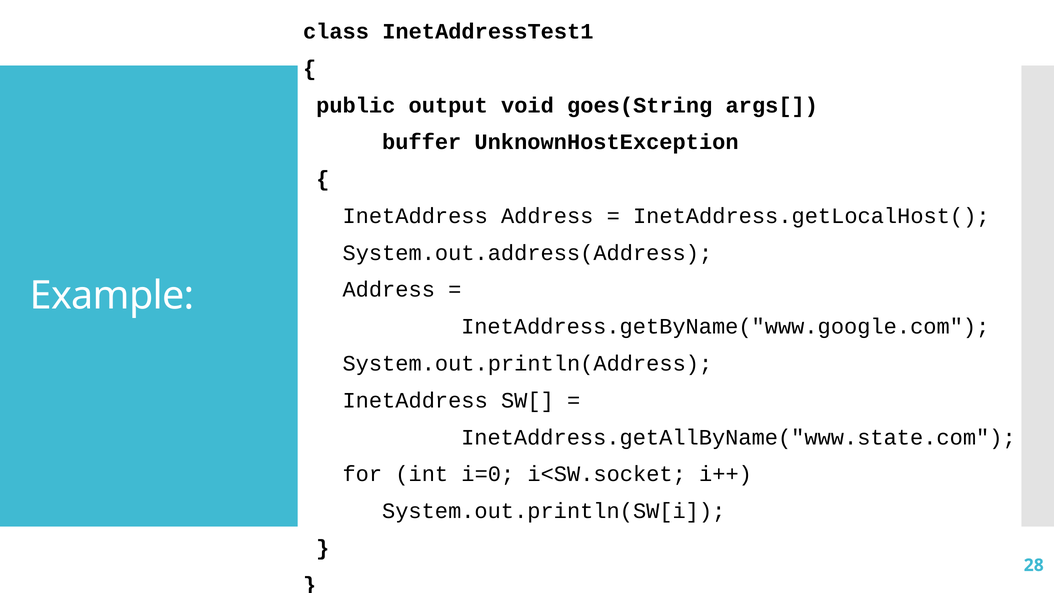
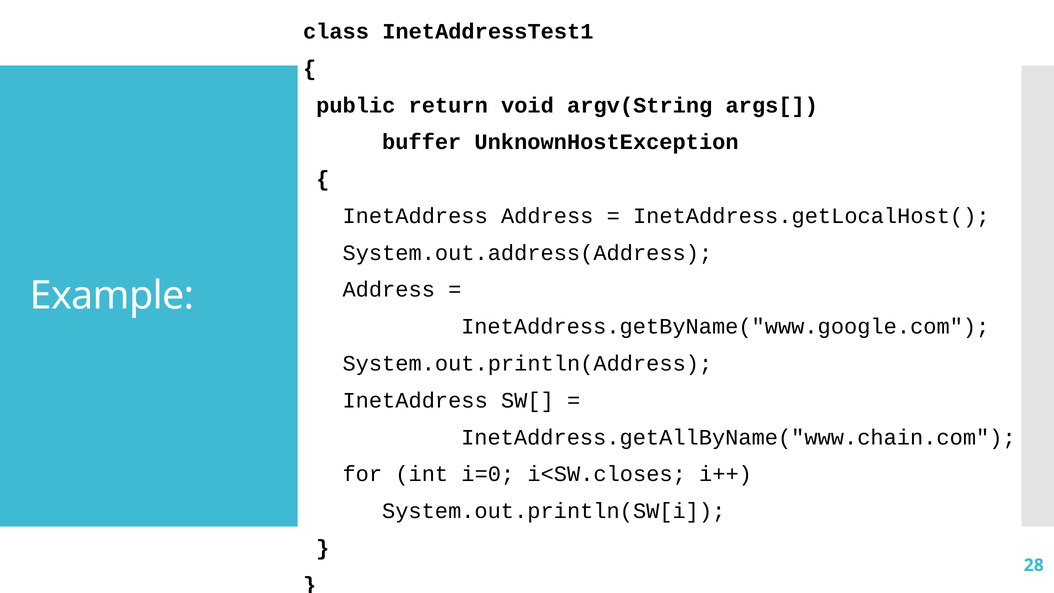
output: output -> return
goes(String: goes(String -> argv(String
InetAddress.getAllByName("www.state.com: InetAddress.getAllByName("www.state.com -> InetAddress.getAllByName("www.chain.com
i<SW.socket: i<SW.socket -> i<SW.closes
